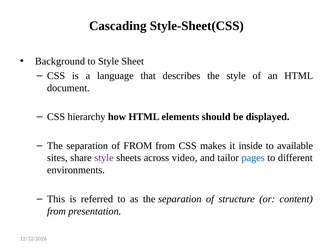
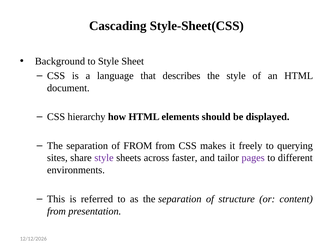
inside: inside -> freely
available: available -> querying
video: video -> faster
pages colour: blue -> purple
